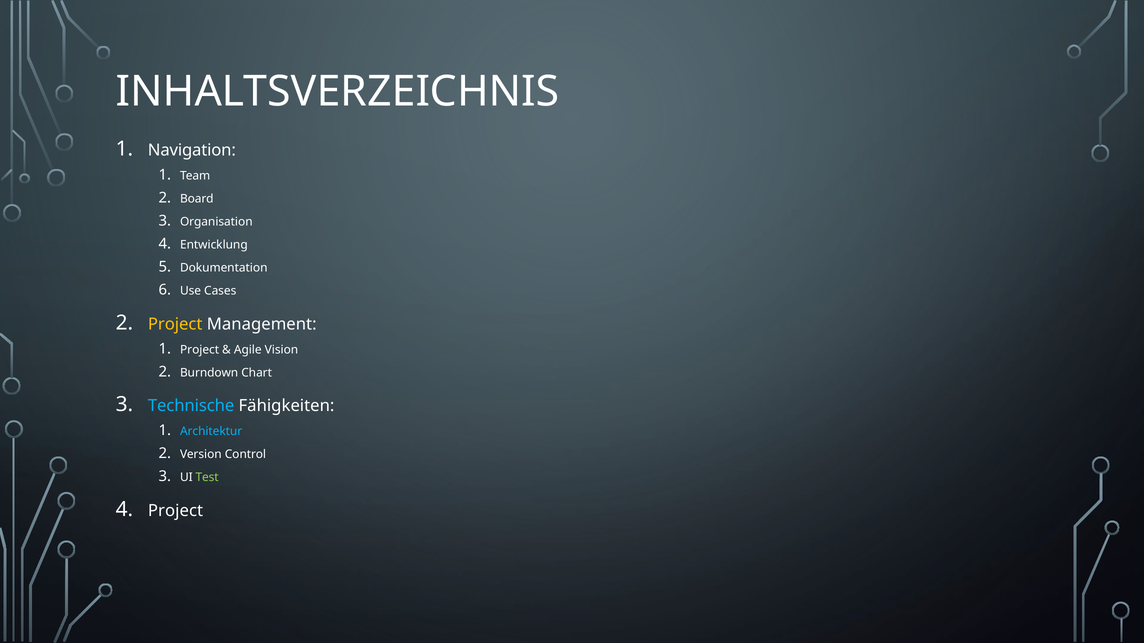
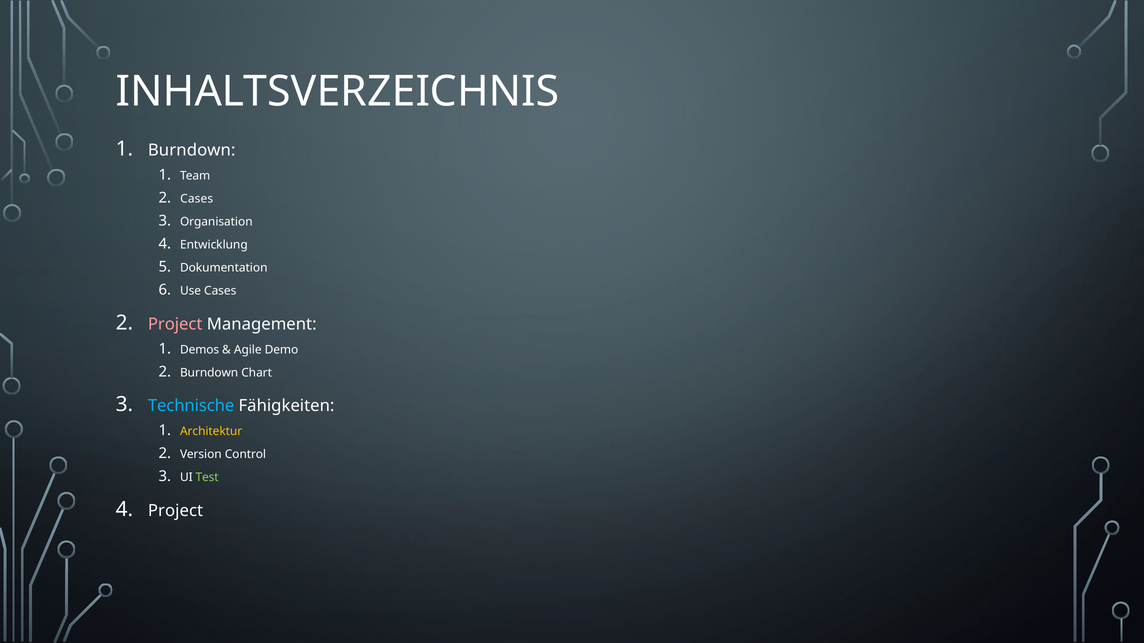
Navigation at (192, 150): Navigation -> Burndown
Board at (197, 199): Board -> Cases
Project at (175, 324) colour: yellow -> pink
Project at (200, 350): Project -> Demos
Vision: Vision -> Demo
Architektur colour: light blue -> yellow
